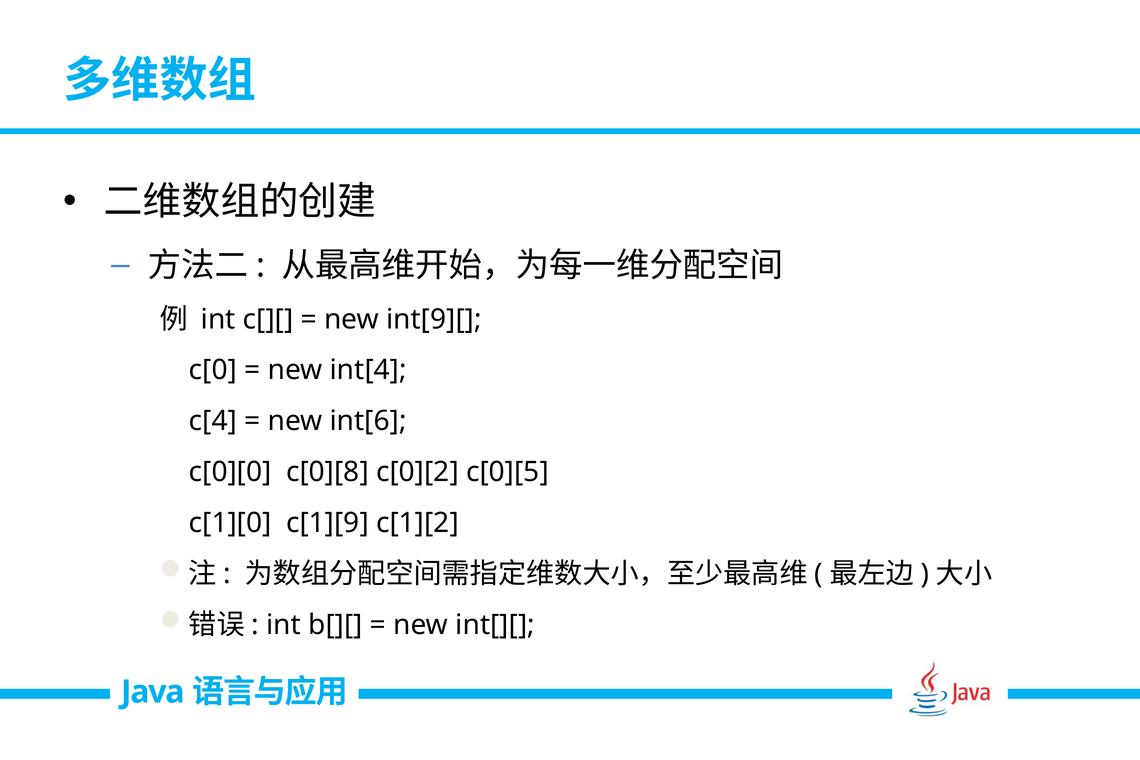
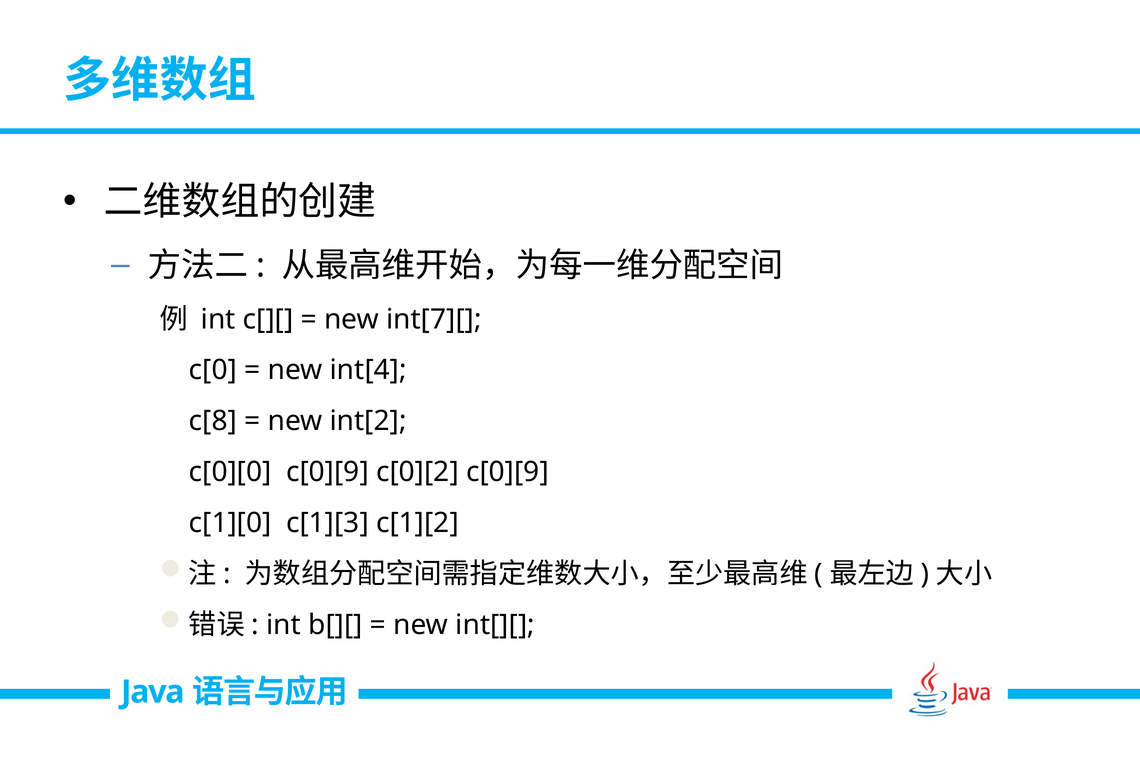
int[9][: int[9][ -> int[7][
c[4: c[4 -> c[8
int[6: int[6 -> int[2
c[0][0 c[0][8: c[0][8 -> c[0][9
c[0][2 c[0][5: c[0][5 -> c[0][9
c[1][9: c[1][9 -> c[1][3
